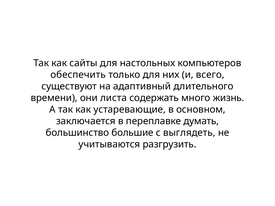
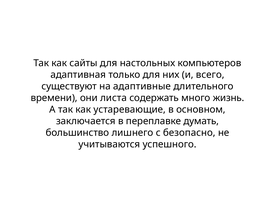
обеспечить: обеспечить -> адаптивная
адаптивный: адаптивный -> адаптивные
большие: большие -> лишнего
выглядеть: выглядеть -> безопасно
разгрузить: разгрузить -> успешного
